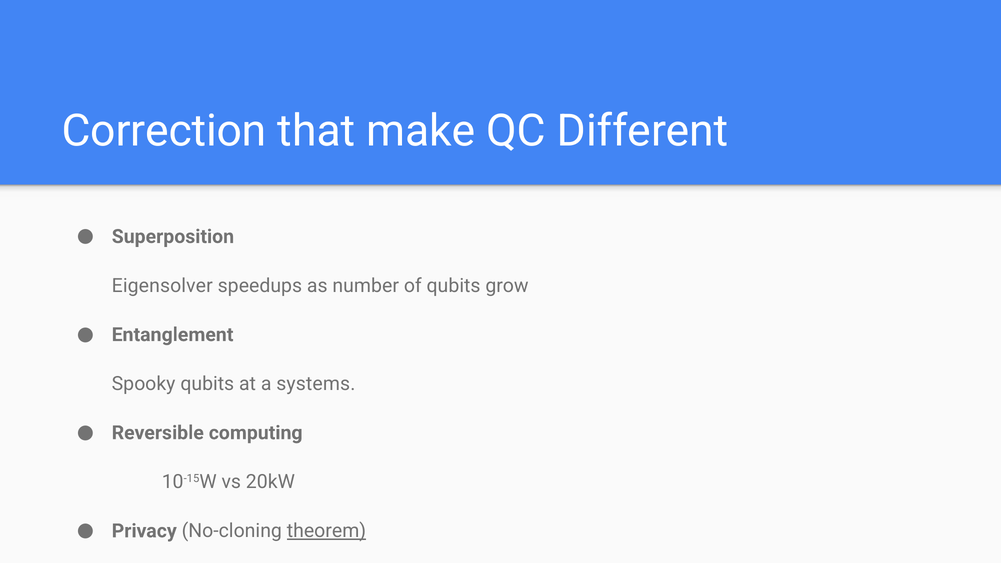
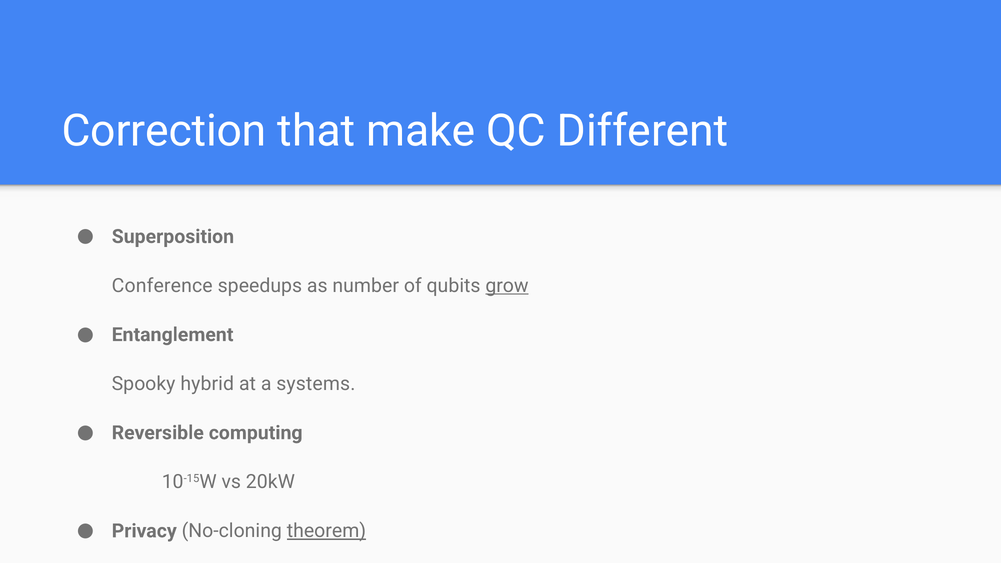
Eigensolver: Eigensolver -> Conference
grow underline: none -> present
Spooky qubits: qubits -> hybrid
